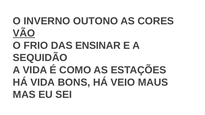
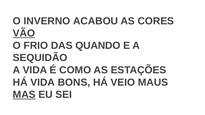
OUTONO: OUTONO -> ACABOU
ENSINAR: ENSINAR -> QUANDO
MAS underline: none -> present
